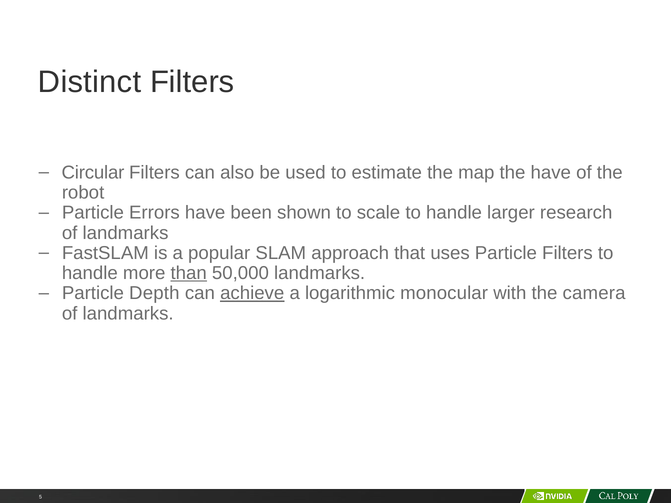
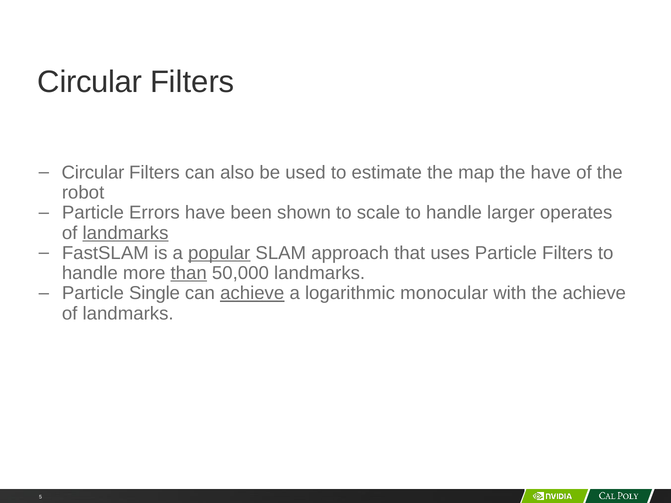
Distinct at (90, 82): Distinct -> Circular
research: research -> operates
landmarks at (125, 233) underline: none -> present
popular underline: none -> present
Depth: Depth -> Single
the camera: camera -> achieve
